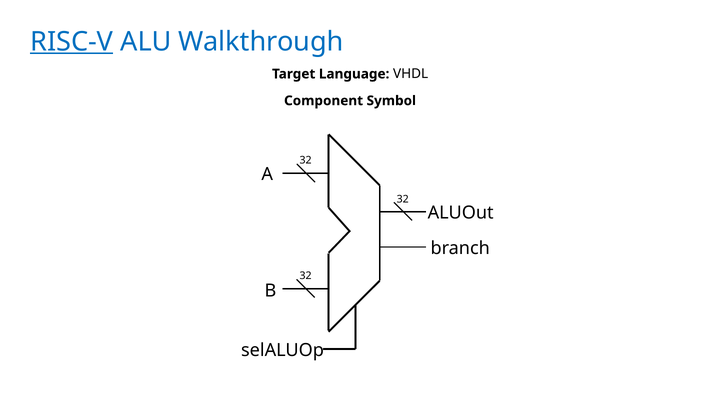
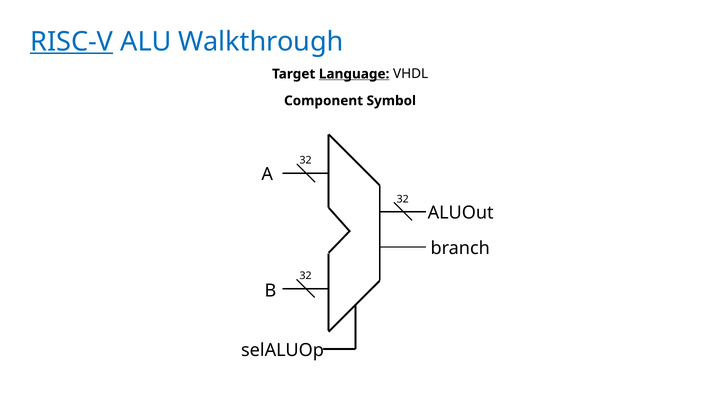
Language underline: none -> present
